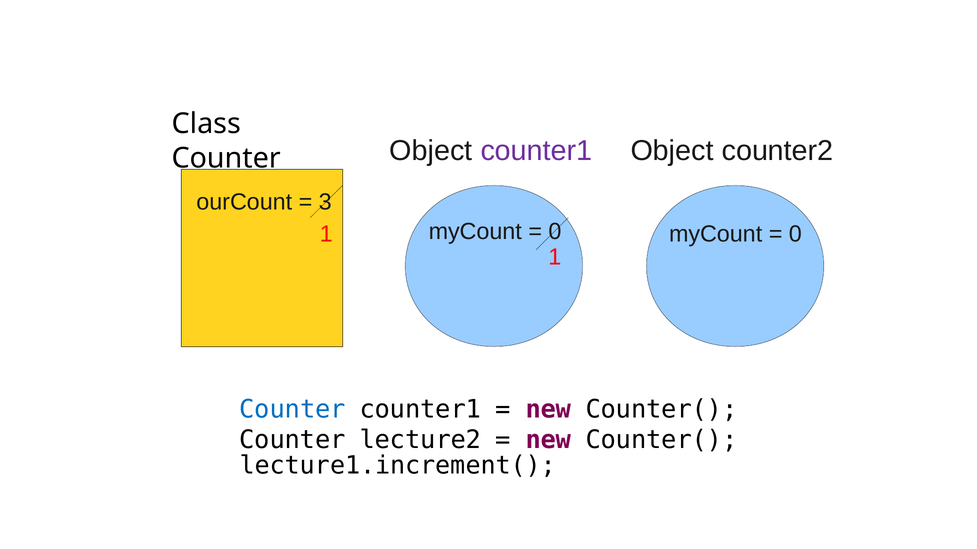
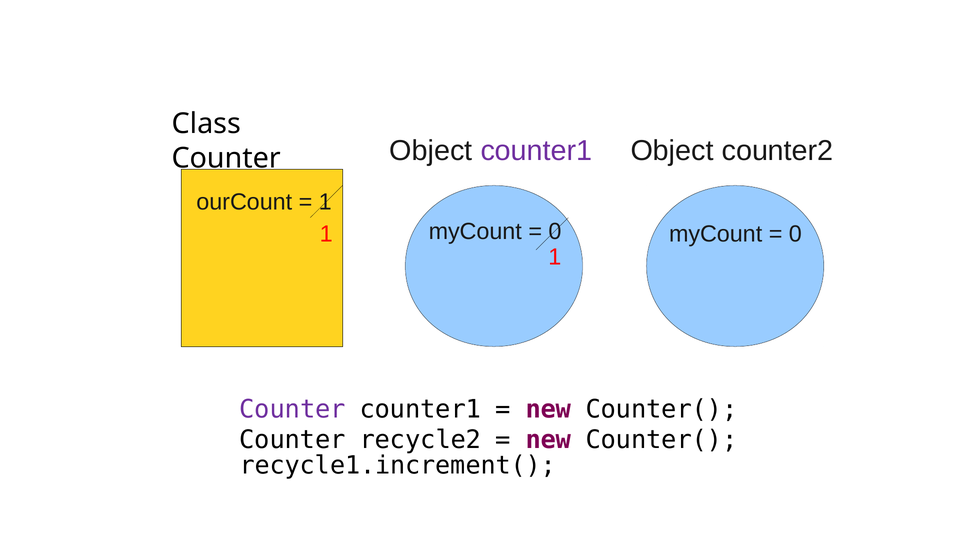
3 at (325, 202): 3 -> 1
Counter at (292, 410) colour: blue -> purple
lecture2: lecture2 -> recycle2
lecture1.increment(: lecture1.increment( -> recycle1.increment(
